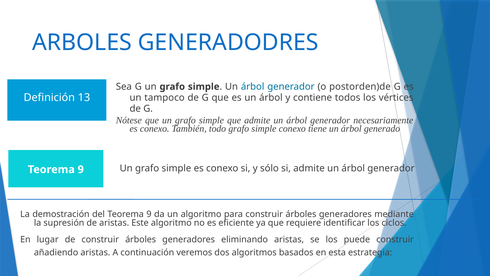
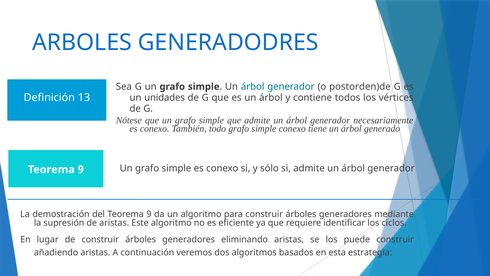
tampoco: tampoco -> unidades
